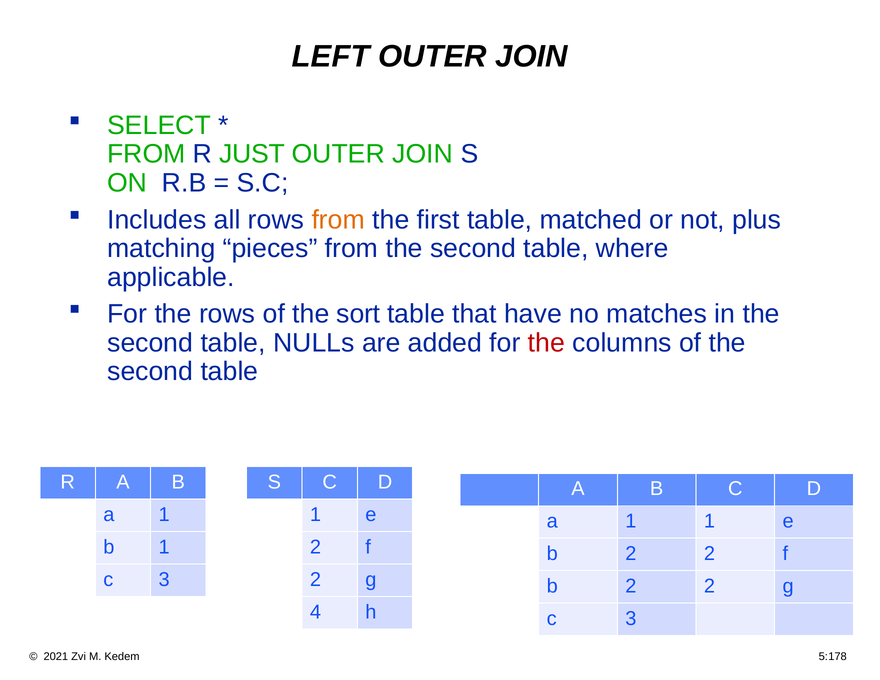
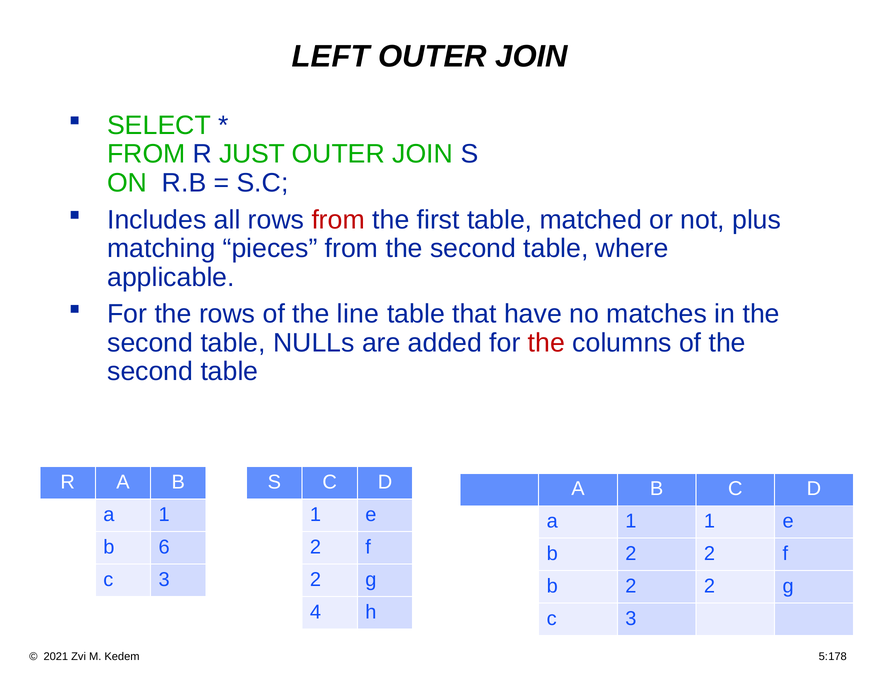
from at (338, 220) colour: orange -> red
sort: sort -> line
b 1: 1 -> 6
